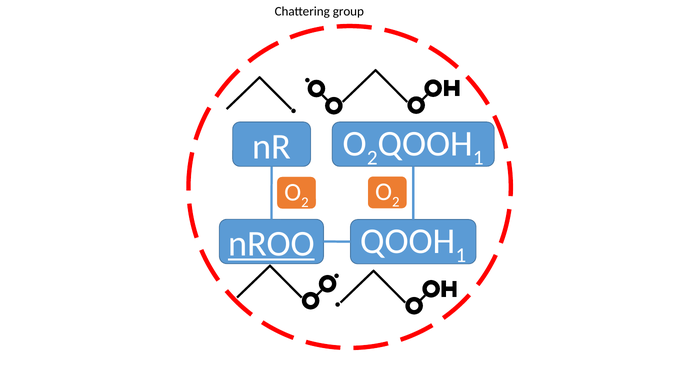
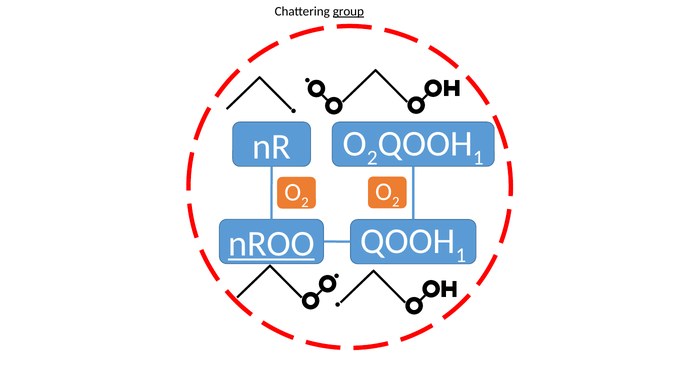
group underline: none -> present
